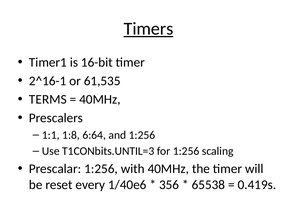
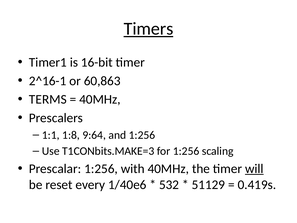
61,535: 61,535 -> 60,863
6:64: 6:64 -> 9:64
T1CONbits.UNTIL=3: T1CONbits.UNTIL=3 -> T1CONbits.MAKE=3
will underline: none -> present
356: 356 -> 532
65538: 65538 -> 51129
